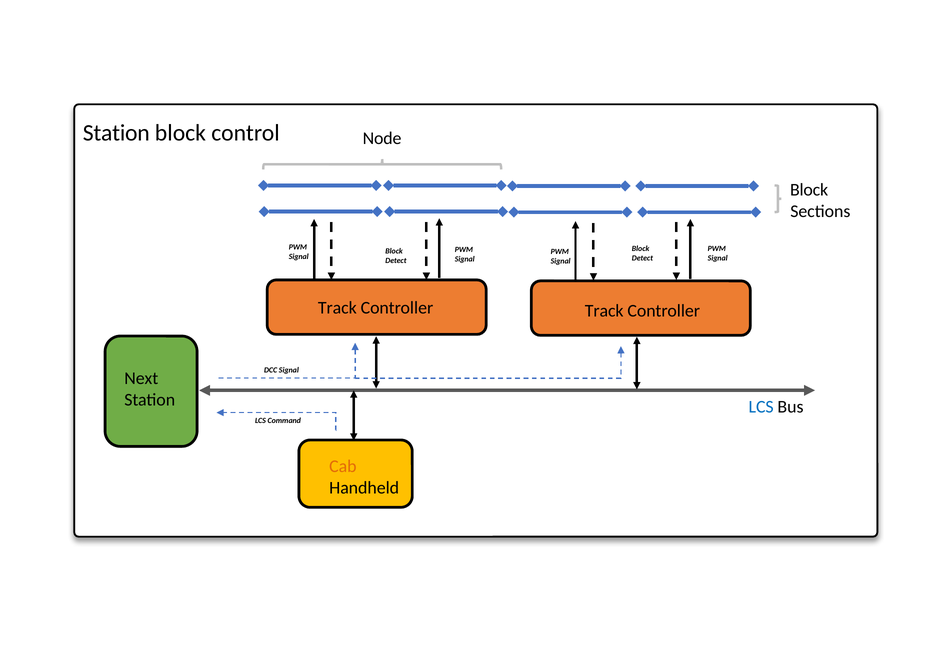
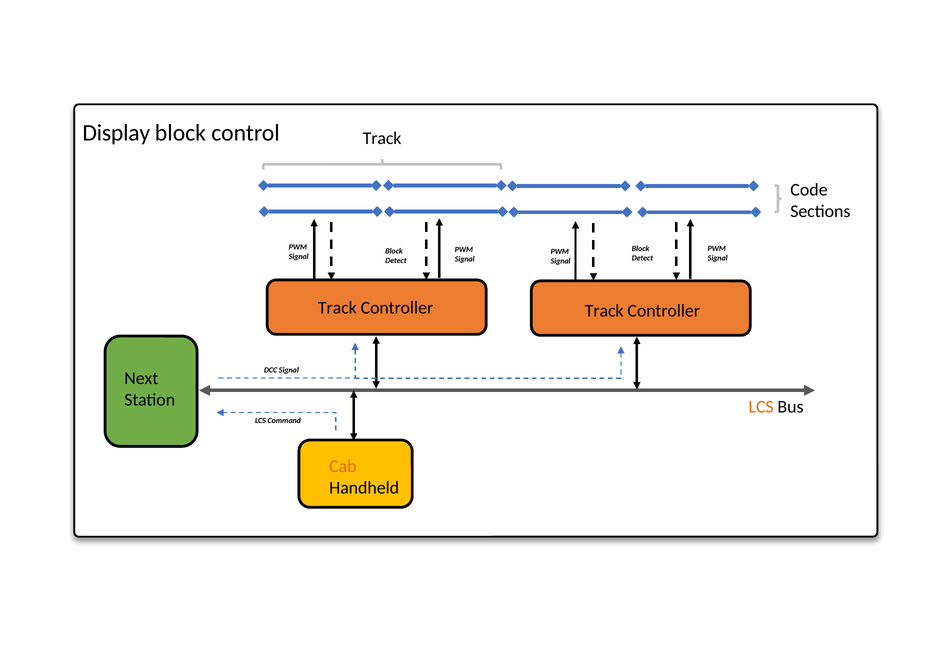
Station at (116, 133): Station -> Display
Node at (382, 139): Node -> Track
Block at (809, 190): Block -> Code
LCS at (761, 407) colour: blue -> orange
